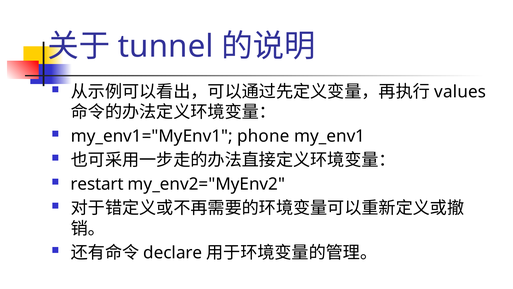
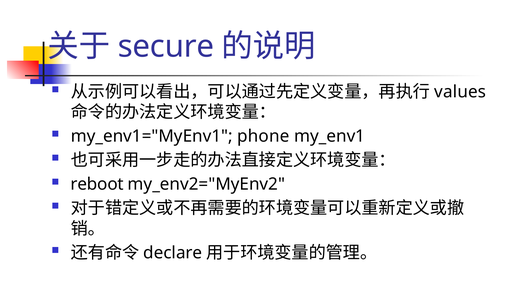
tunnel: tunnel -> secure
restart: restart -> reboot
